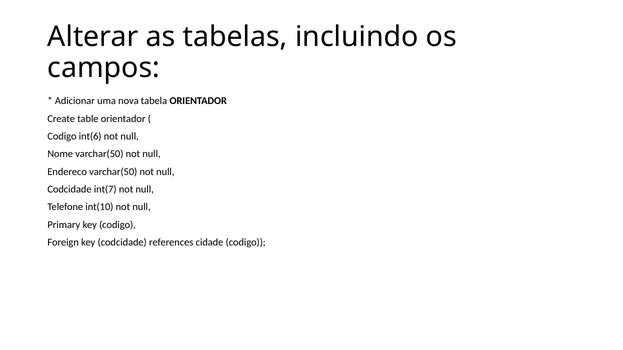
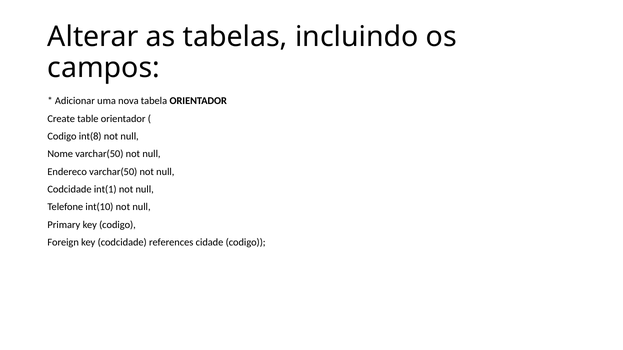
int(6: int(6 -> int(8
int(7: int(7 -> int(1
